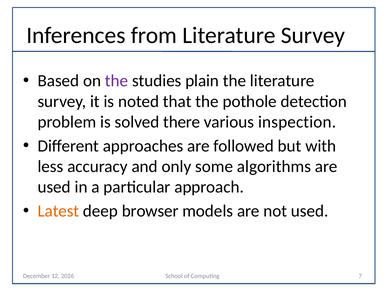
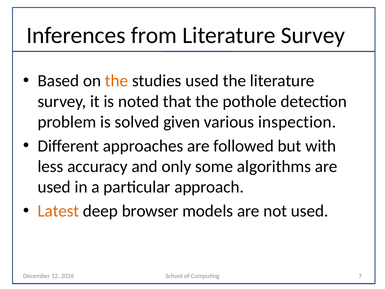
the at (117, 81) colour: purple -> orange
studies plain: plain -> used
there: there -> given
